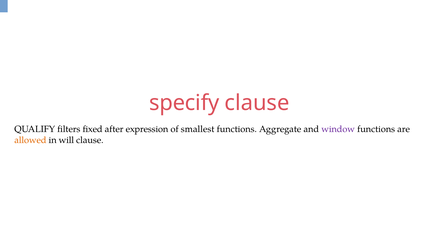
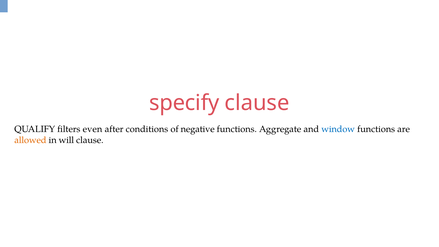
fixed: fixed -> even
expression: expression -> conditions
smallest: smallest -> negative
window colour: purple -> blue
